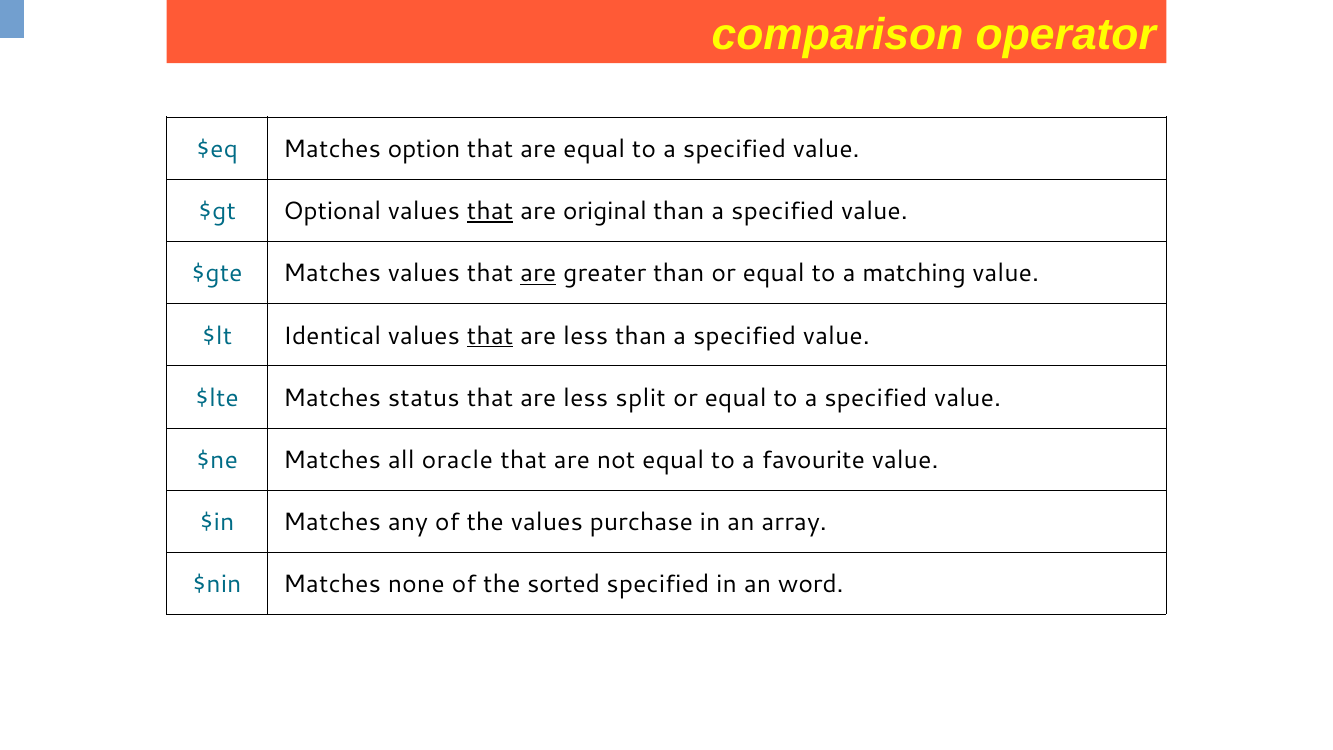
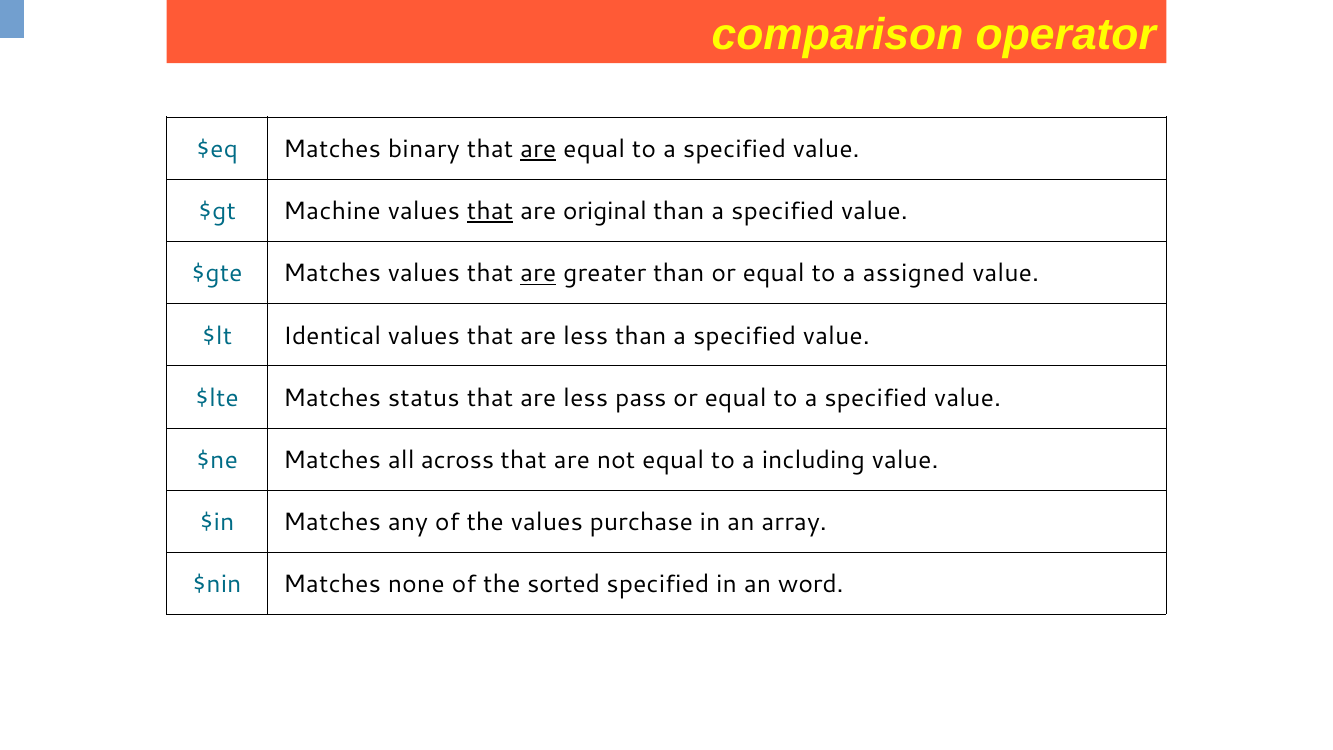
option: option -> binary
are at (538, 149) underline: none -> present
Optional: Optional -> Machine
matching: matching -> assigned
that at (490, 336) underline: present -> none
split: split -> pass
oracle: oracle -> across
favourite: favourite -> including
